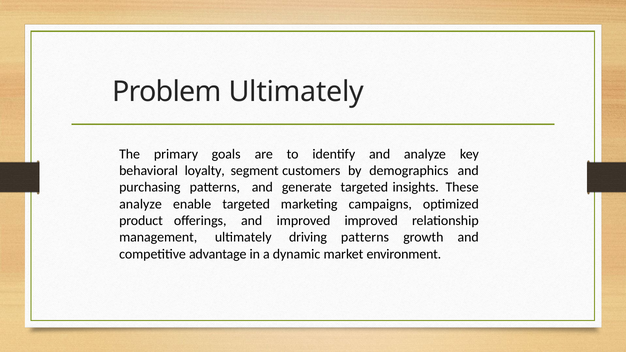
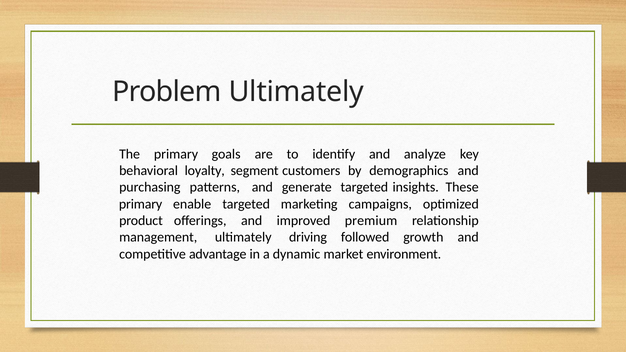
analyze at (141, 204): analyze -> primary
improved improved: improved -> premium
driving patterns: patterns -> followed
